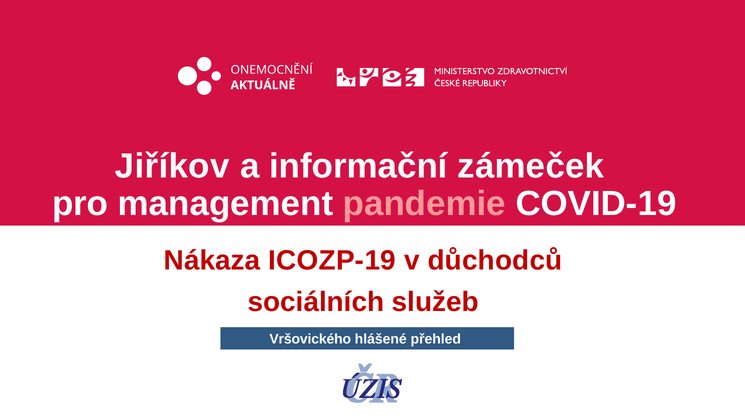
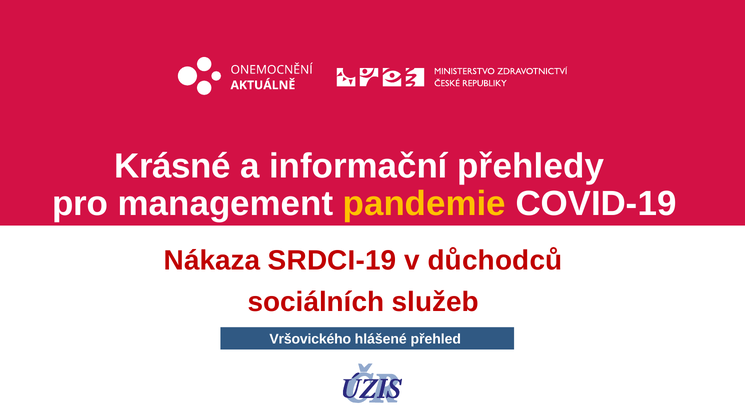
Jiříkov: Jiříkov -> Krásné
zámeček: zámeček -> přehledy
pandemie colour: pink -> yellow
ICOZP-19: ICOZP-19 -> SRDCI-19
